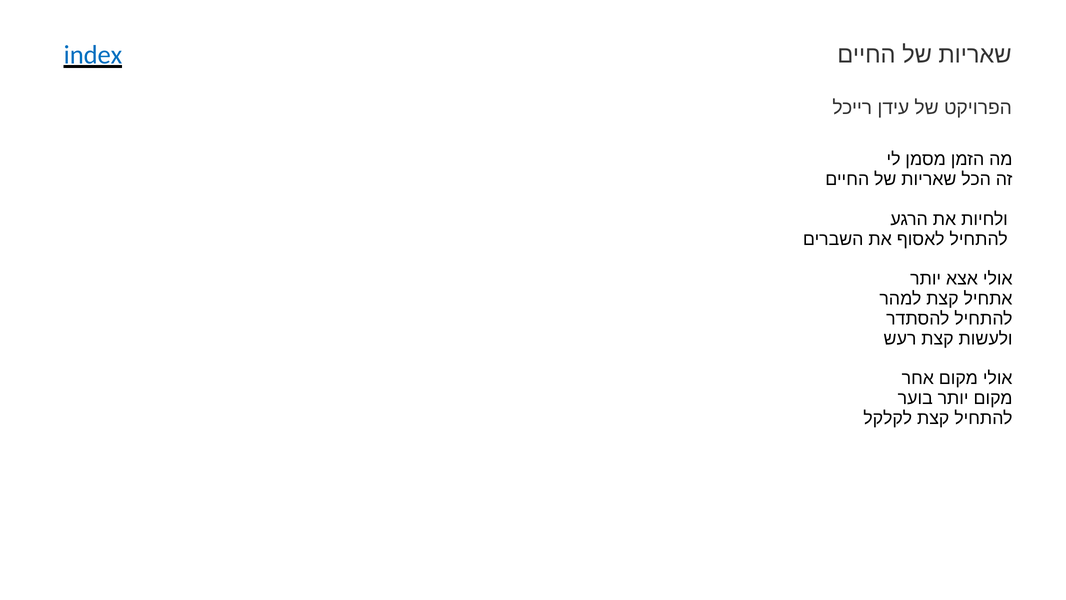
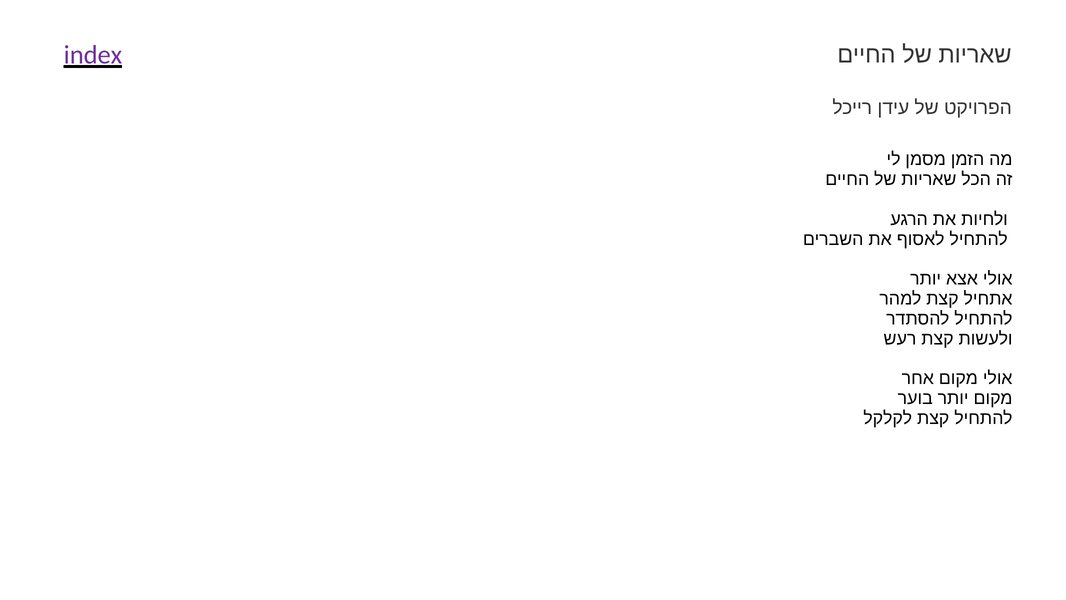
index colour: blue -> purple
